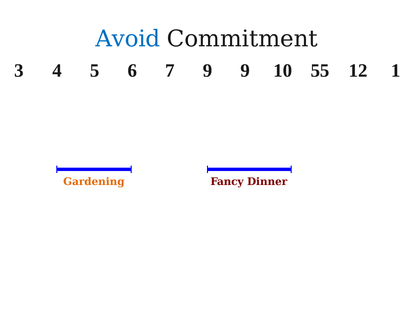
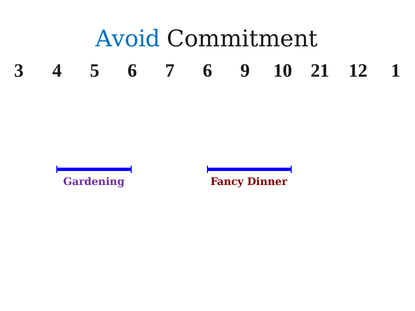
7 9: 9 -> 6
55: 55 -> 21
Gardening colour: orange -> purple
